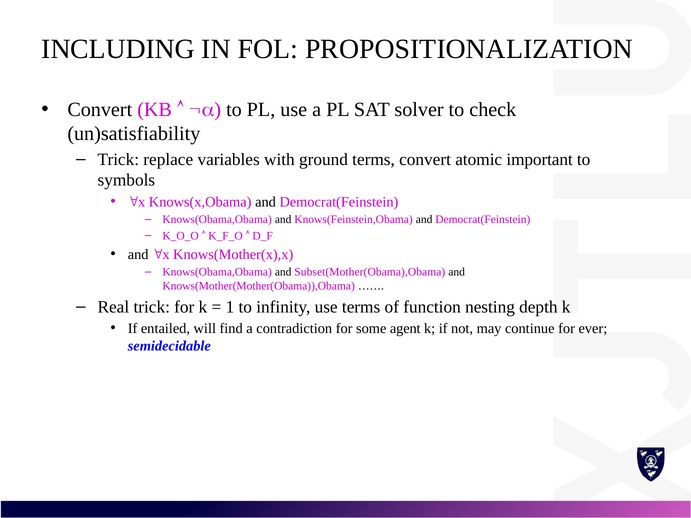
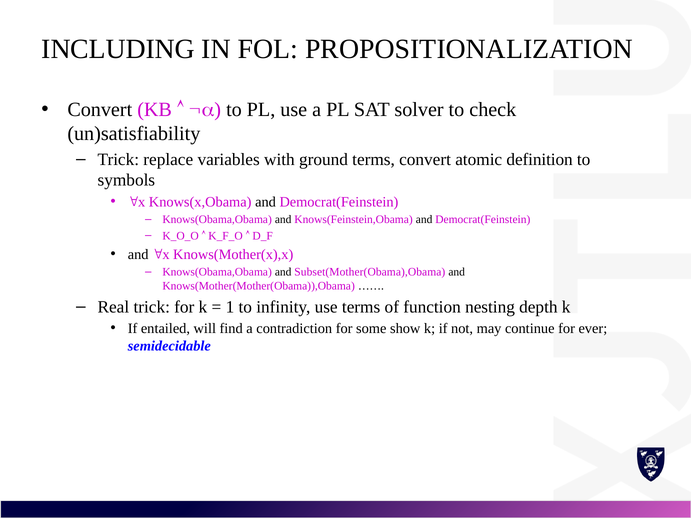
important: important -> definition
agent: agent -> show
